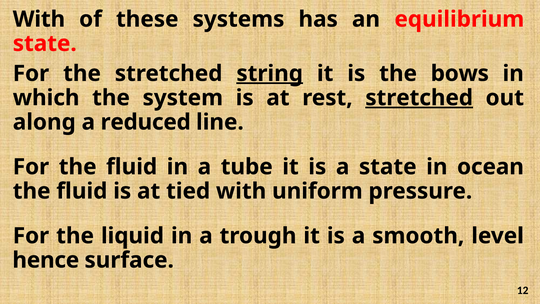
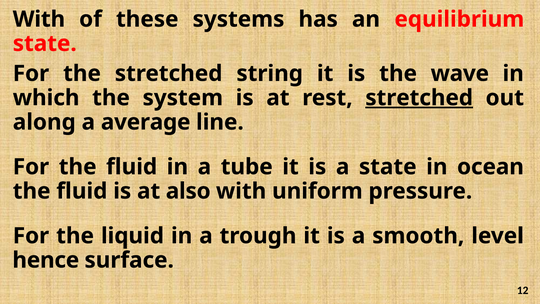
string underline: present -> none
bows: bows -> wave
reduced: reduced -> average
tied: tied -> also
